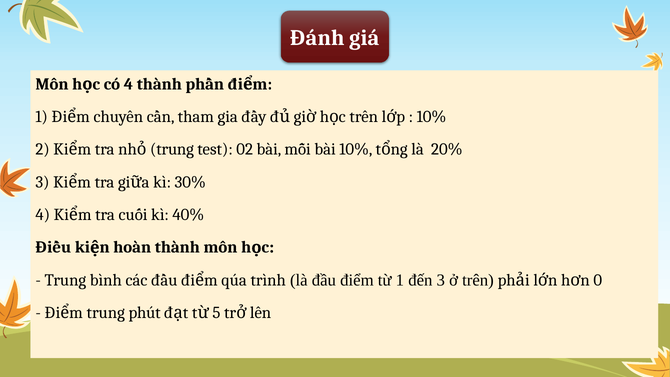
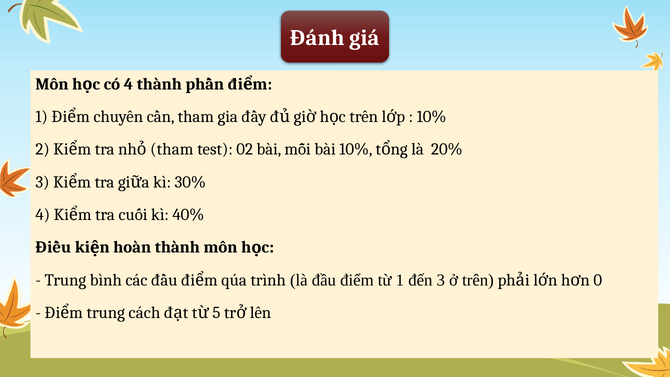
trung at (172, 149): trung -> tham
phút: phút -> cách
